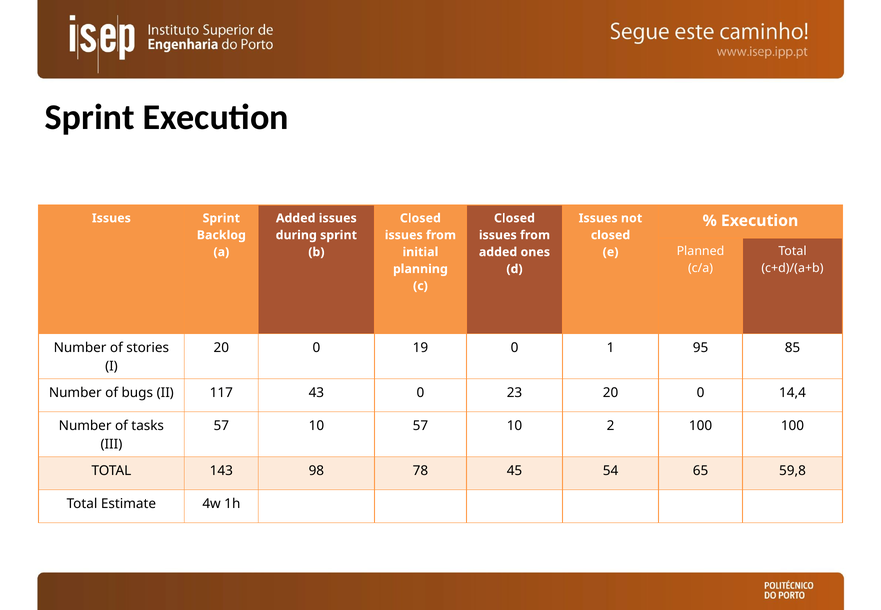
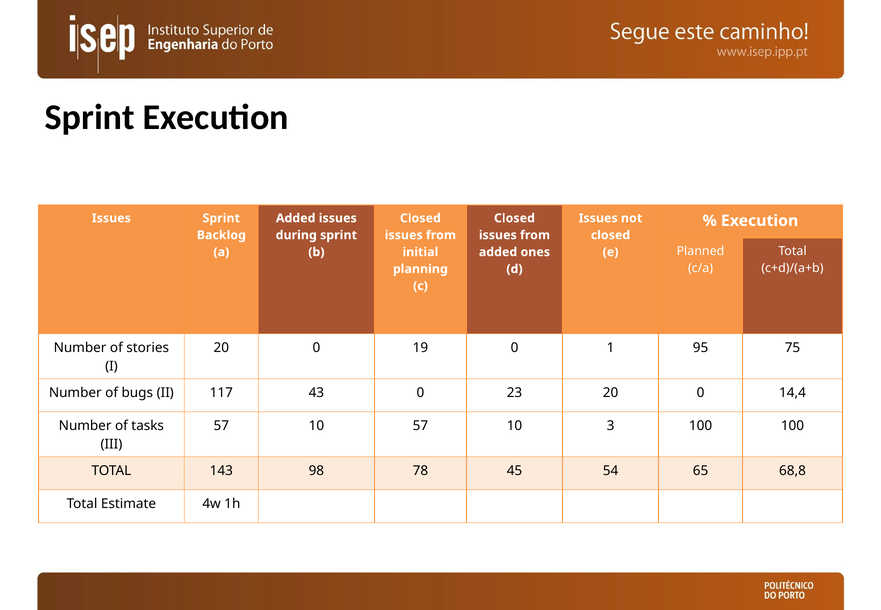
85: 85 -> 75
2: 2 -> 3
59,8: 59,8 -> 68,8
